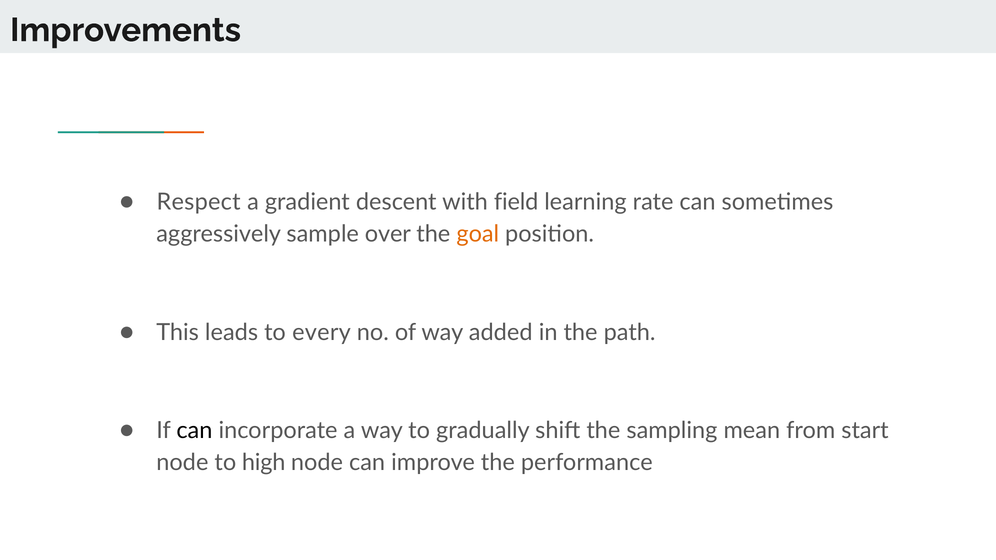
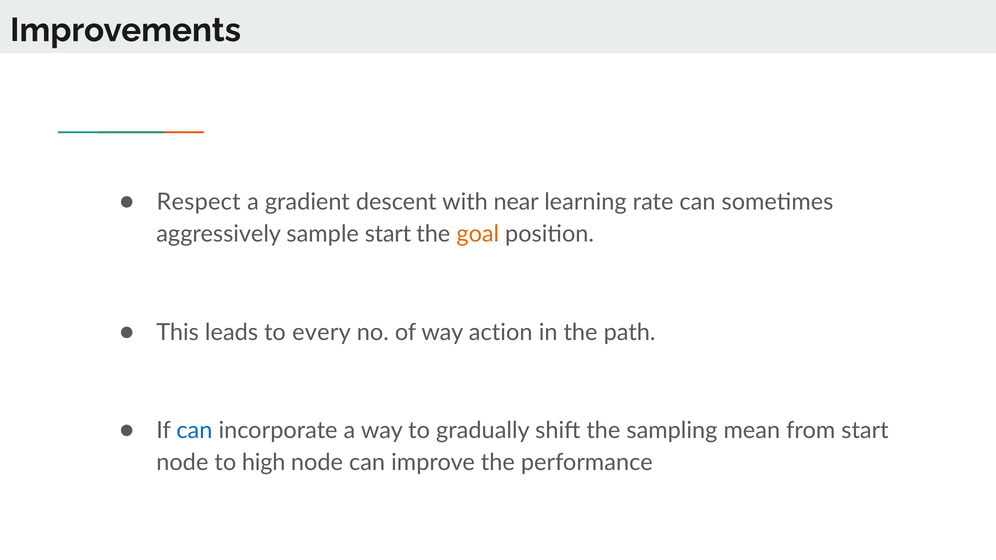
field: field -> near
sample over: over -> start
added: added -> action
can at (194, 430) colour: black -> blue
